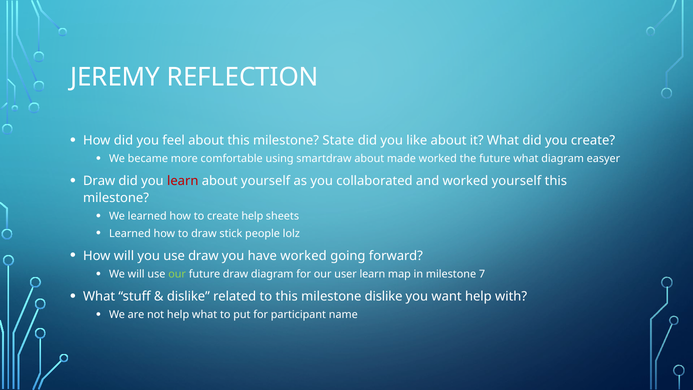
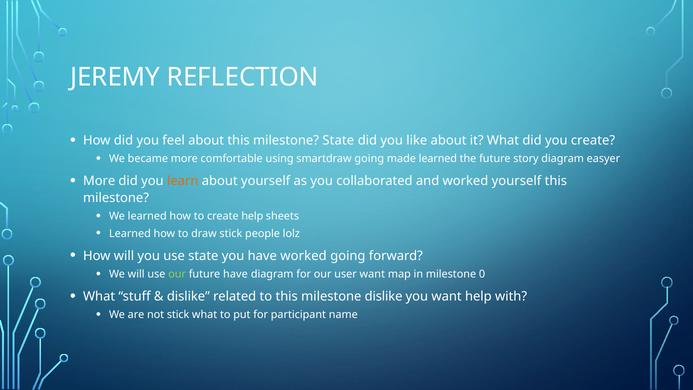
smartdraw about: about -> going
made worked: worked -> learned
future what: what -> story
Draw at (99, 181): Draw -> More
learn at (183, 181) colour: red -> orange
use draw: draw -> state
future draw: draw -> have
user learn: learn -> want
7: 7 -> 0
not help: help -> stick
